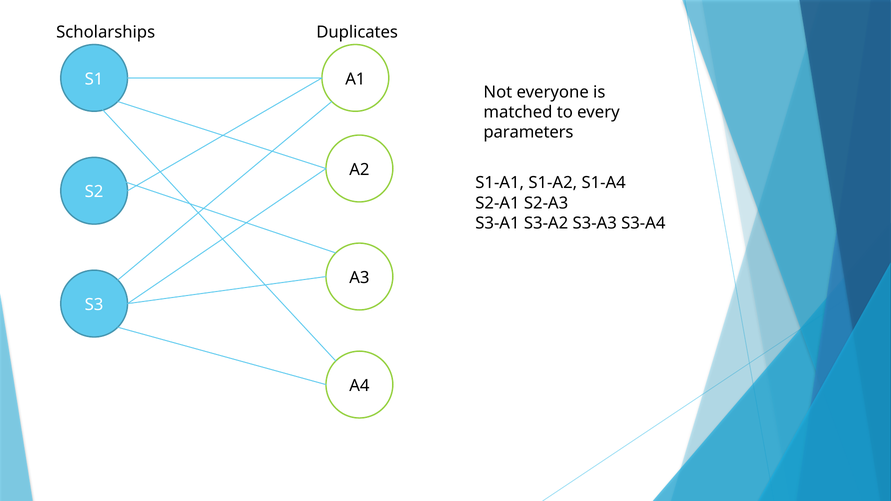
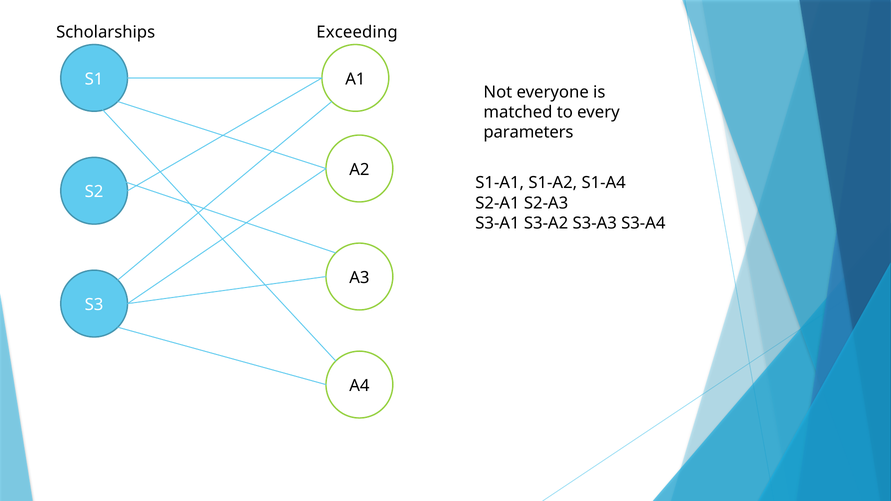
Duplicates: Duplicates -> Exceeding
